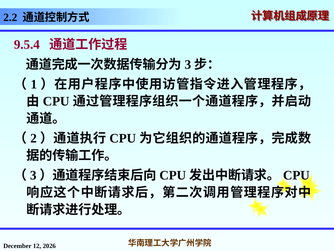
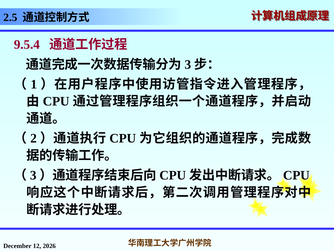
2.2: 2.2 -> 2.5
